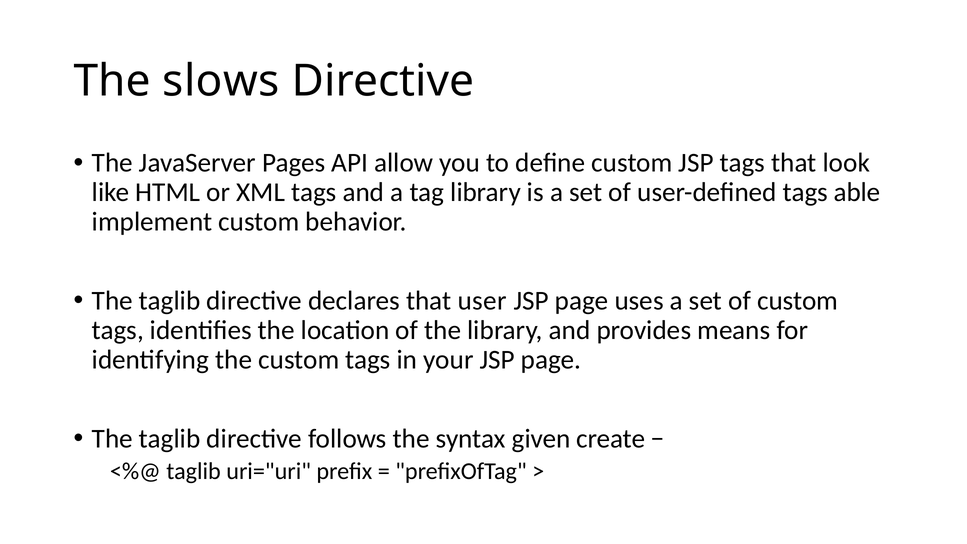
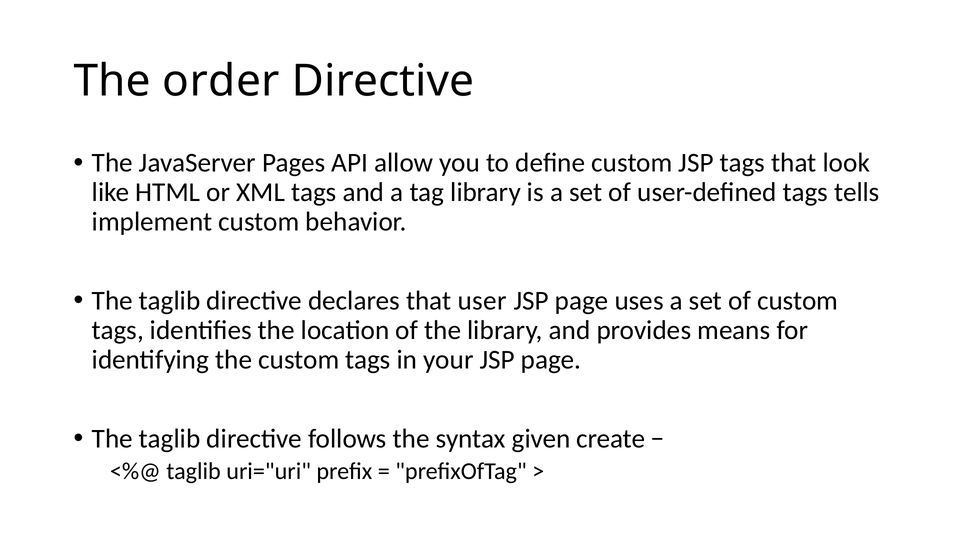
slows: slows -> order
able: able -> tells
